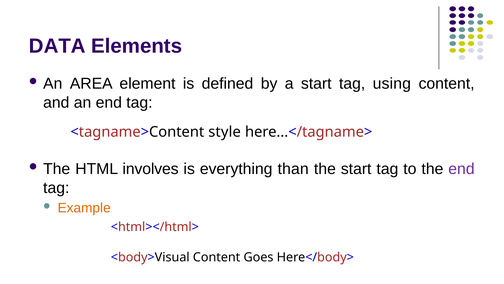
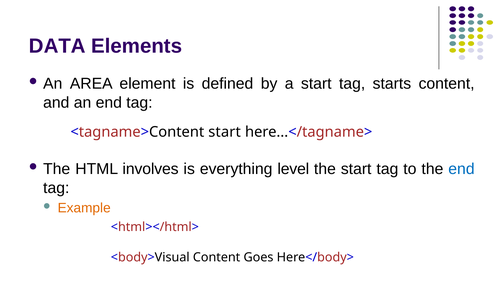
using: using -> starts
<tagname>Content style: style -> start
than: than -> level
end at (461, 169) colour: purple -> blue
